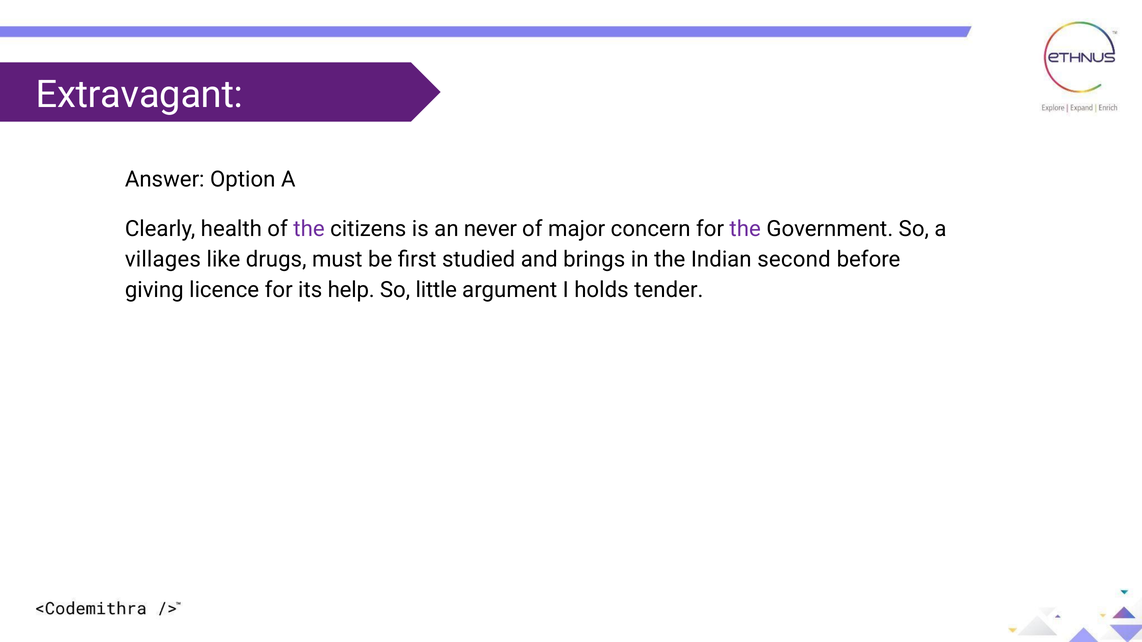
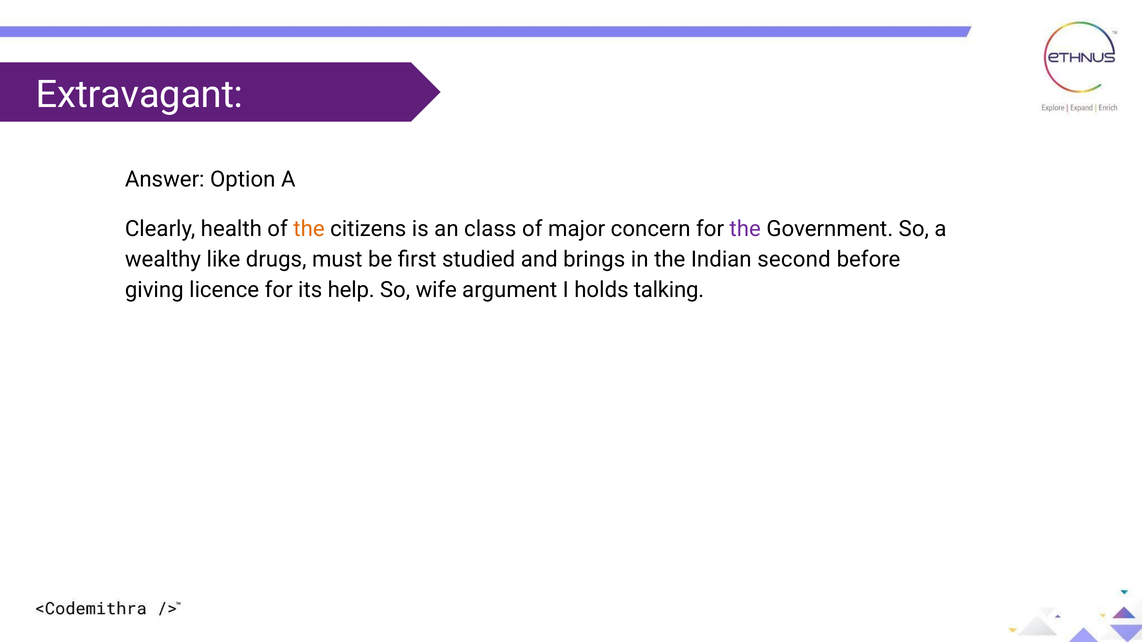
the at (309, 229) colour: purple -> orange
never: never -> class
villages: villages -> wealthy
little: little -> wife
tender: tender -> talking
